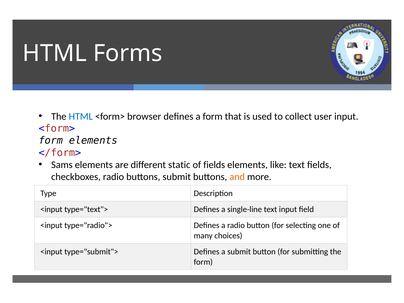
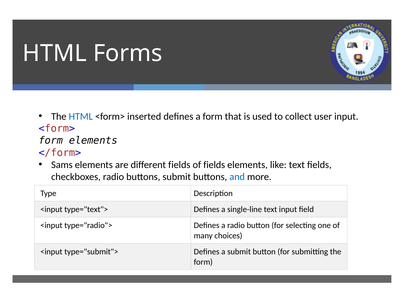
browser: browser -> inserted
different static: static -> fields
and colour: orange -> blue
